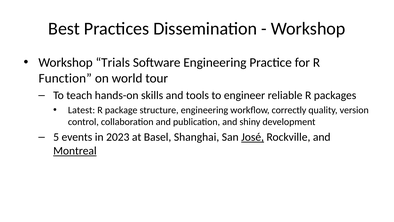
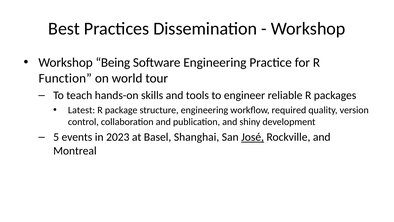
Trials: Trials -> Being
correctly: correctly -> required
Montreal underline: present -> none
